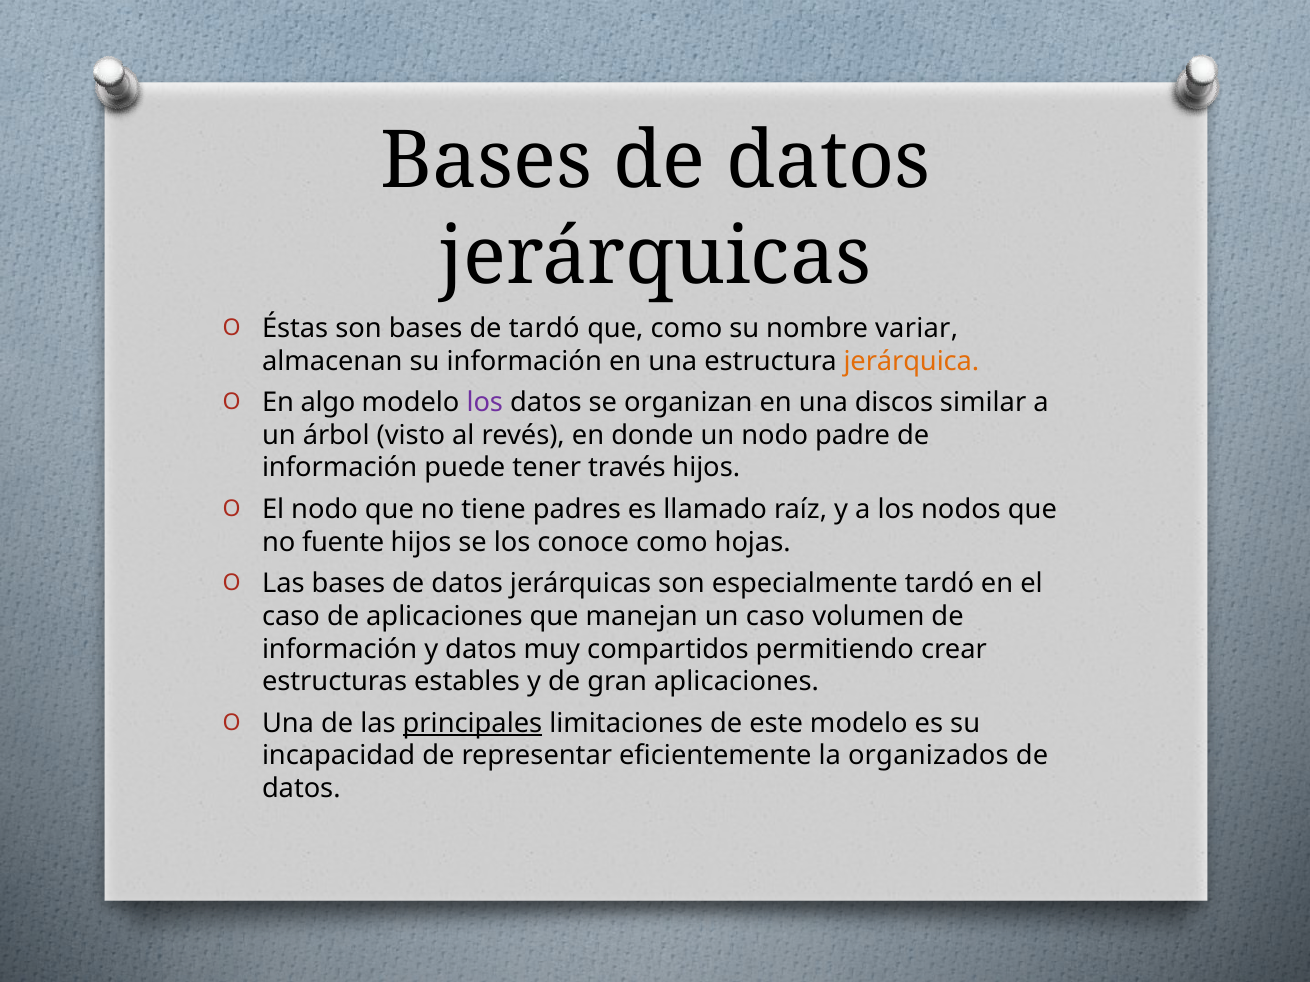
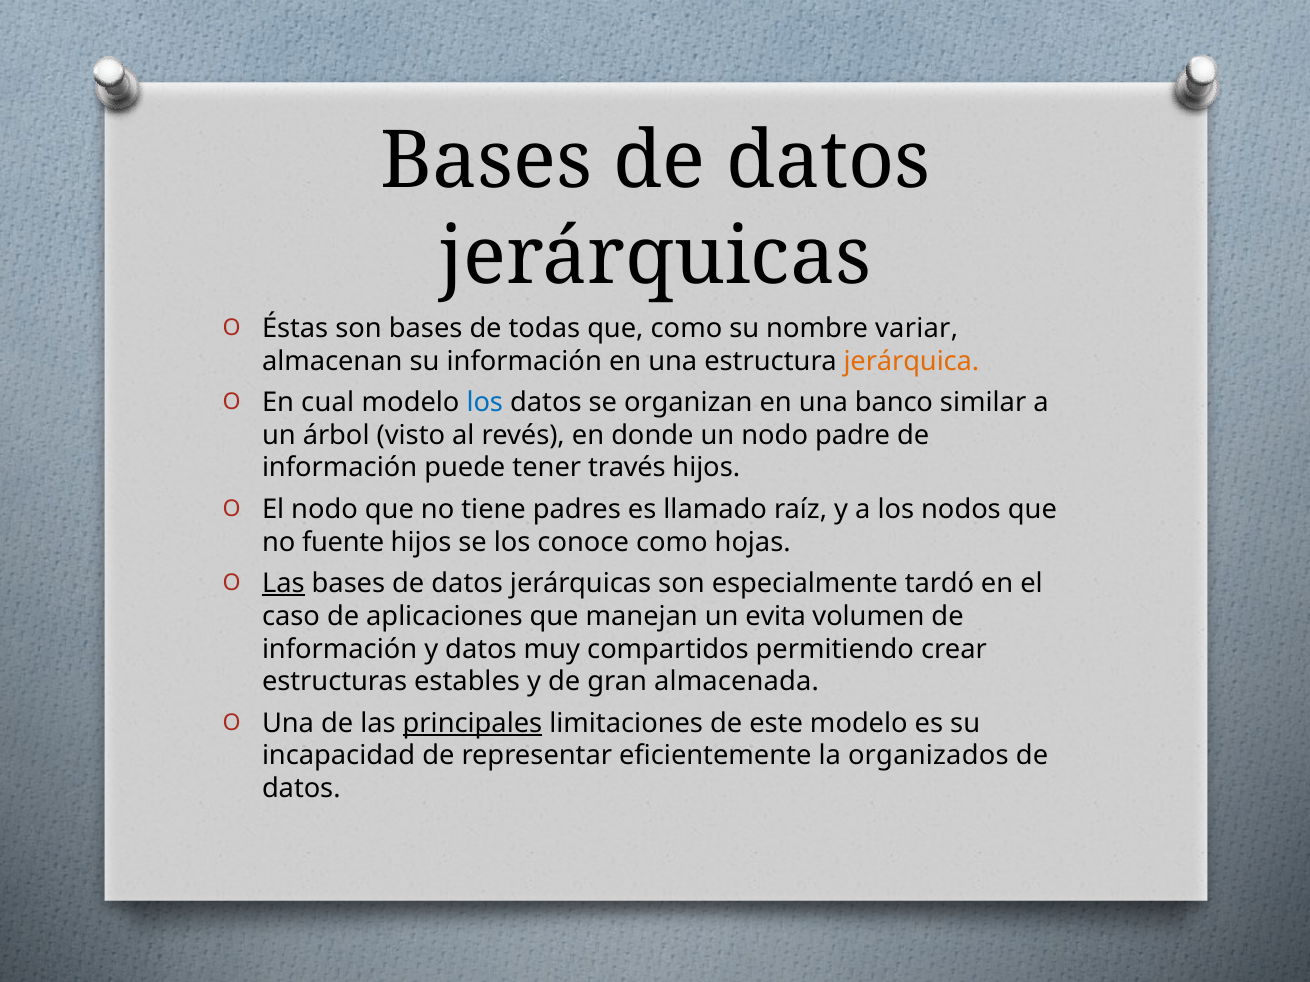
de tardó: tardó -> todas
algo: algo -> cual
los at (485, 403) colour: purple -> blue
discos: discos -> banco
Las at (283, 584) underline: none -> present
un caso: caso -> evita
gran aplicaciones: aplicaciones -> almacenada
